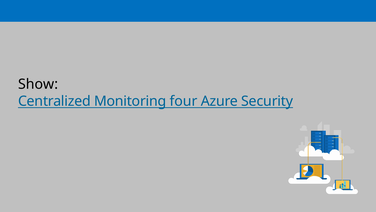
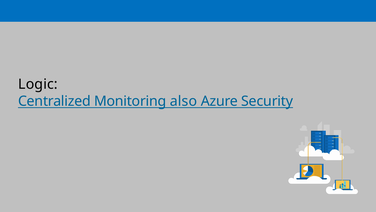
Show: Show -> Logic
four: four -> also
